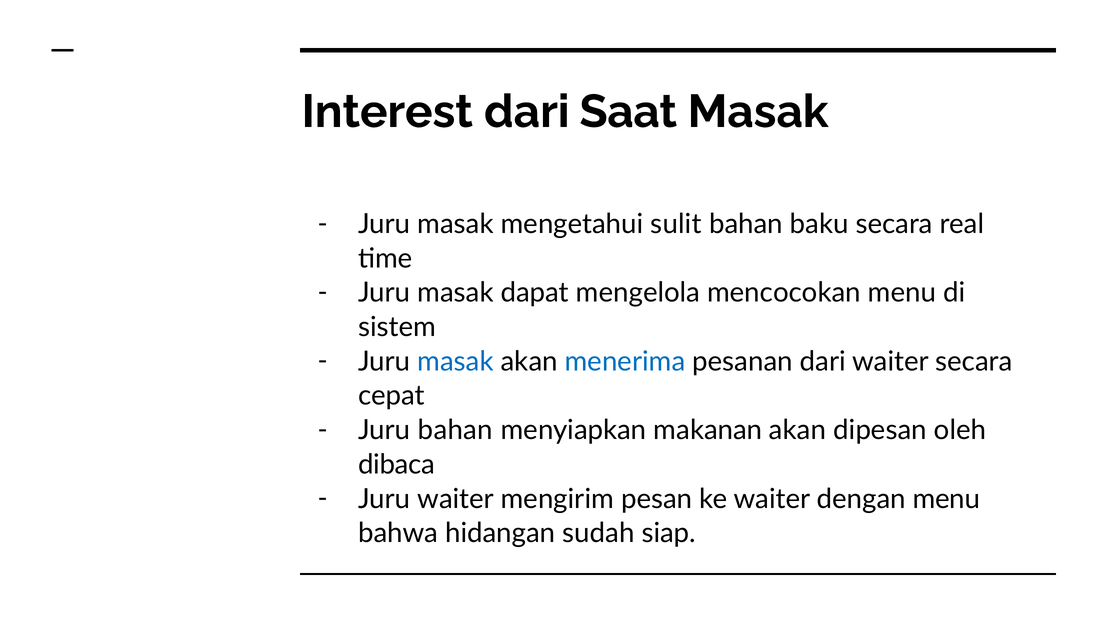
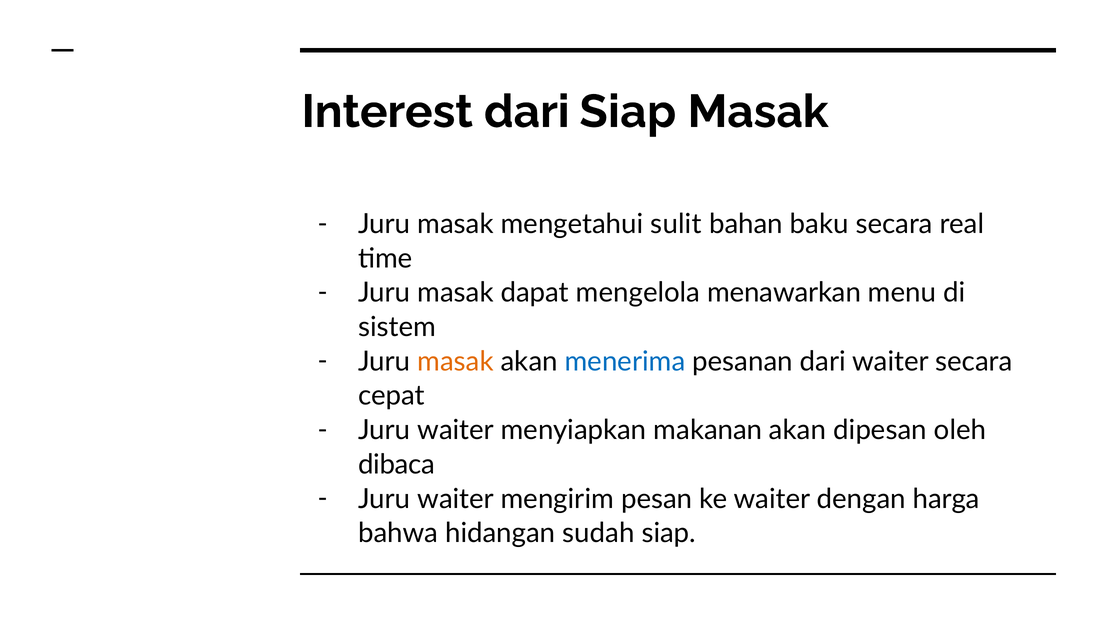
dari Saat: Saat -> Siap
mencocokan: mencocokan -> menawarkan
masak at (455, 361) colour: blue -> orange
bahan at (455, 430): bahan -> waiter
dengan menu: menu -> harga
